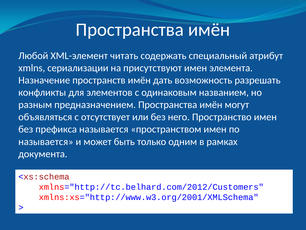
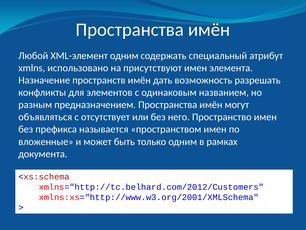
XML-элемент читать: читать -> одним
сериализации: сериализации -> использовано
называется at (46, 141): называется -> вложенные
